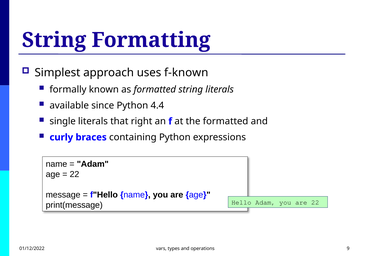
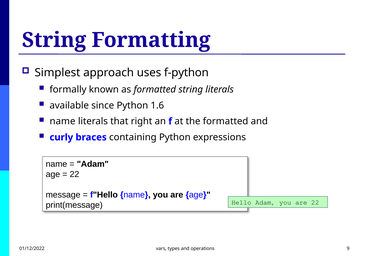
f-known: f-known -> f-python
4.4: 4.4 -> 1.6
single at (63, 121): single -> name
